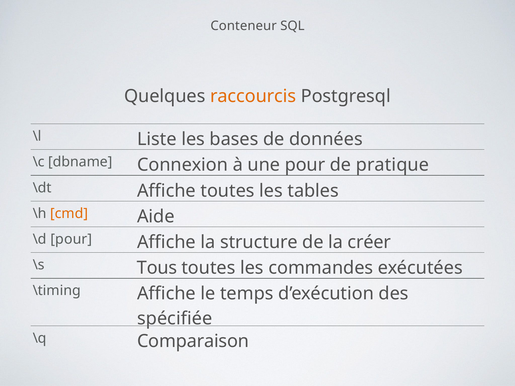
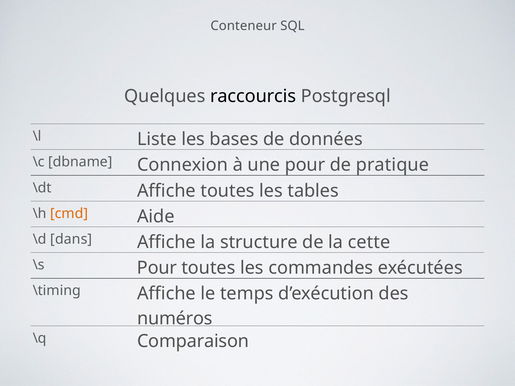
raccourcis colour: orange -> black
\d pour: pour -> dans
créer: créer -> cette
\s Tous: Tous -> Pour
spécifiée: spécifiée -> numéros
